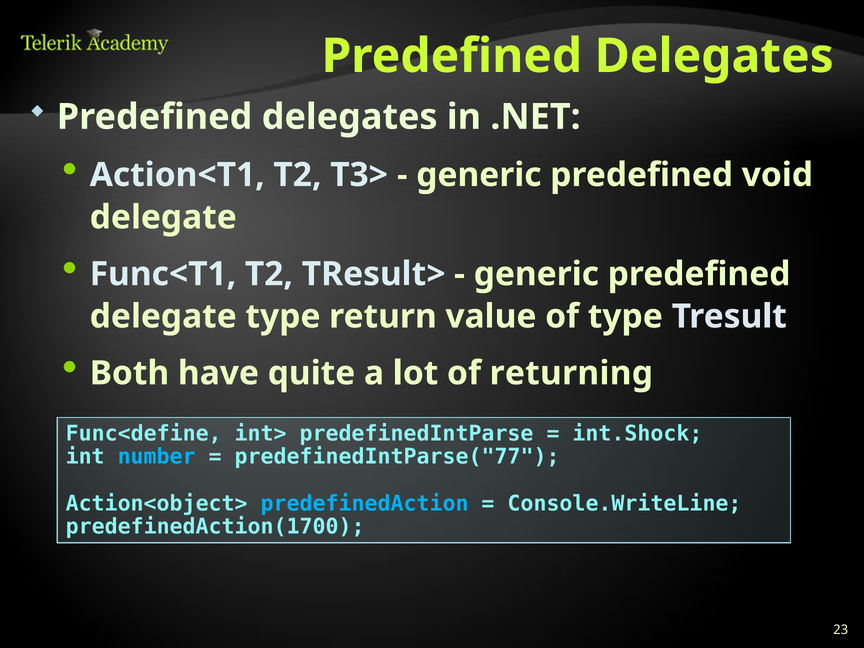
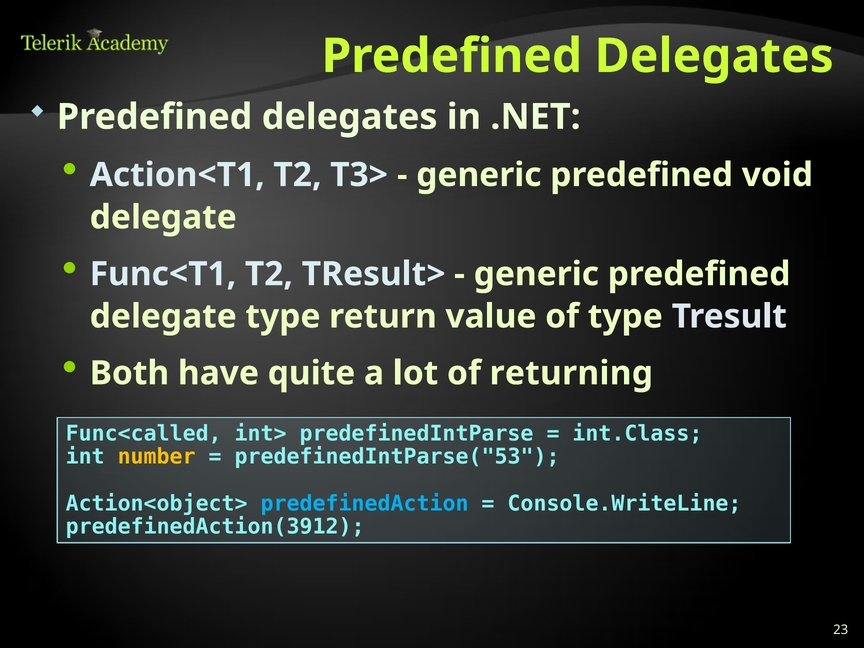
Func<define: Func<define -> Func<called
int.Shock: int.Shock -> int.Class
number colour: light blue -> yellow
predefinedIntParse("77: predefinedIntParse("77 -> predefinedIntParse("53
predefinedAction(1700: predefinedAction(1700 -> predefinedAction(3912
